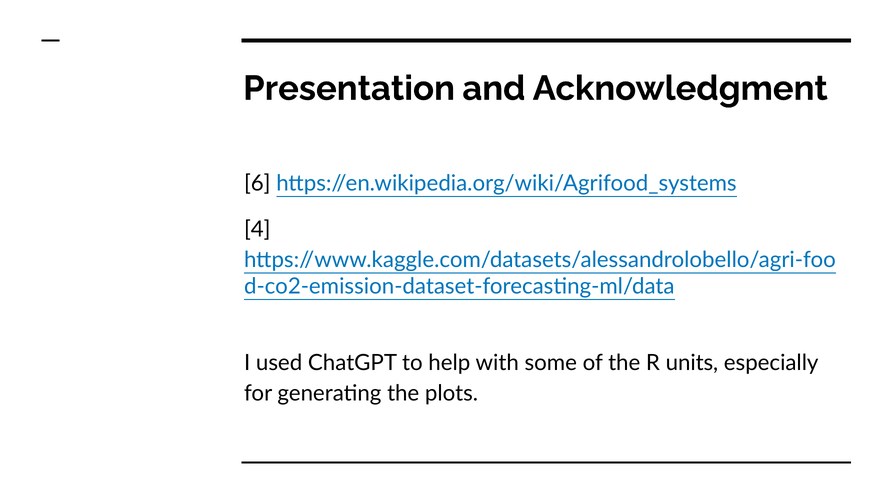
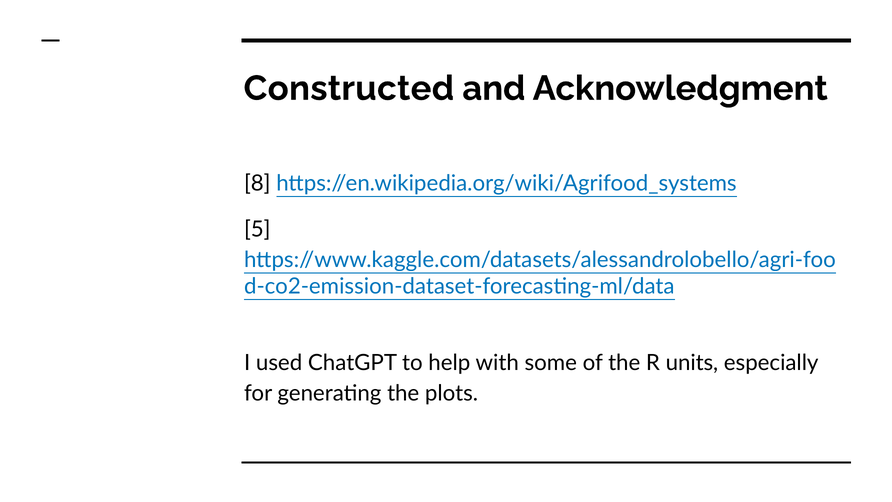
Presentation: Presentation -> Constructed
6: 6 -> 8
4: 4 -> 5
